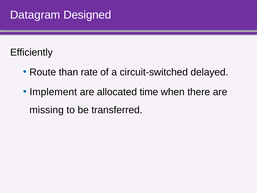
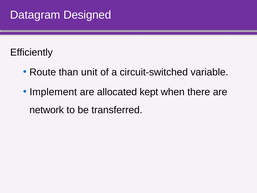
rate: rate -> unit
delayed: delayed -> variable
time: time -> kept
missing: missing -> network
